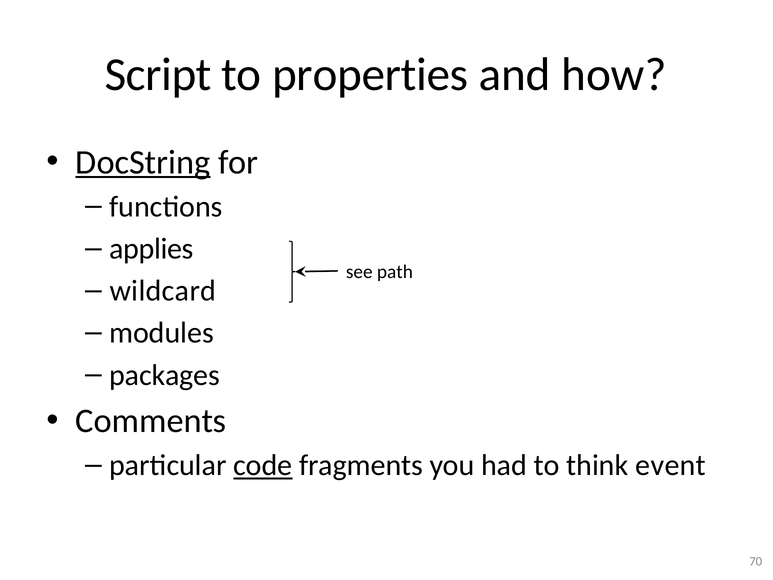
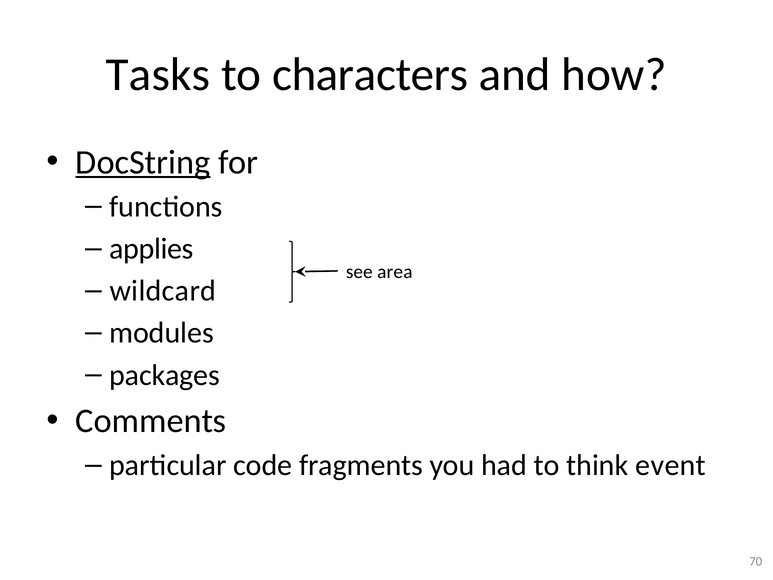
Script: Script -> Tasks
properties: properties -> characters
path: path -> area
code underline: present -> none
